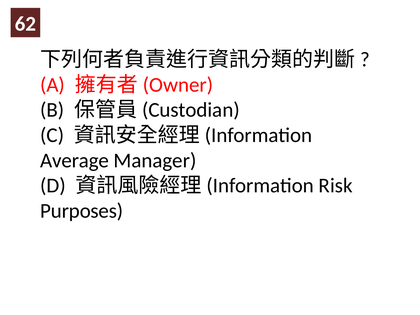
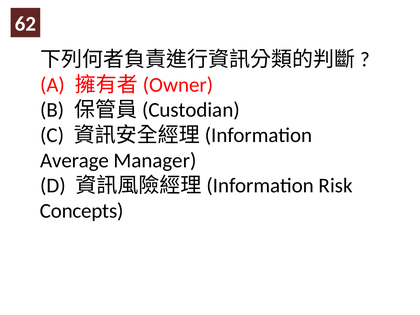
Purposes: Purposes -> Concepts
